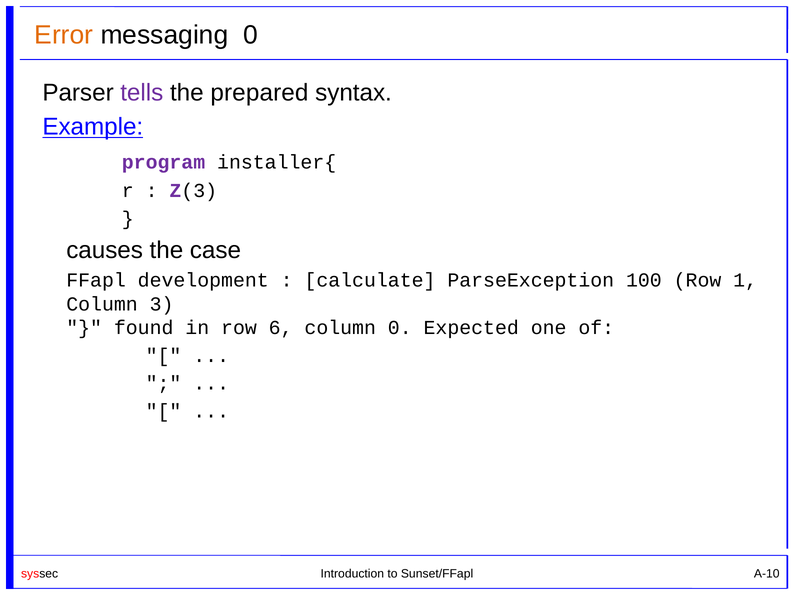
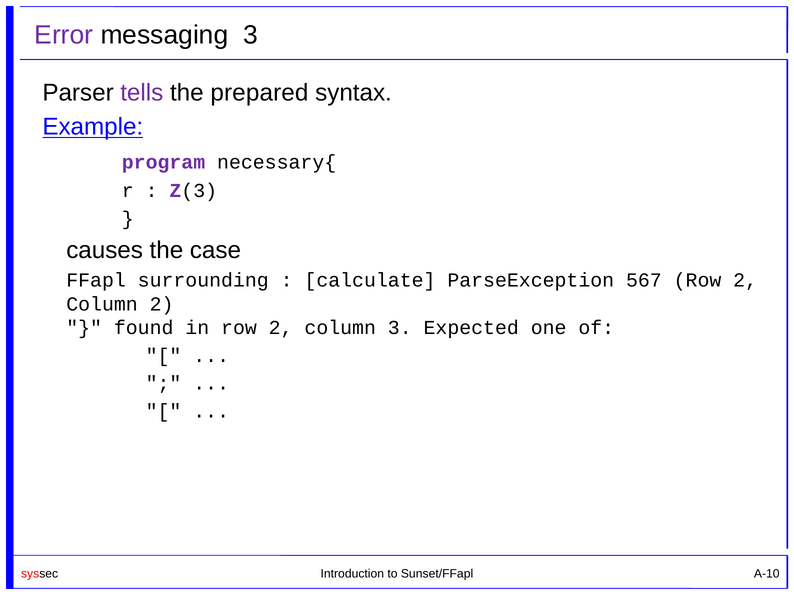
Error colour: orange -> purple
messaging 0: 0 -> 3
installer{: installer{ -> necessary{
development: development -> surrounding
100: 100 -> 567
1 at (745, 281): 1 -> 2
Column 3: 3 -> 2
in row 6: 6 -> 2
column 0: 0 -> 3
